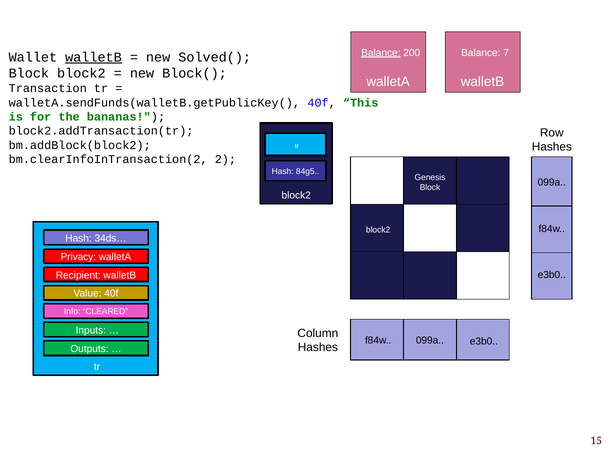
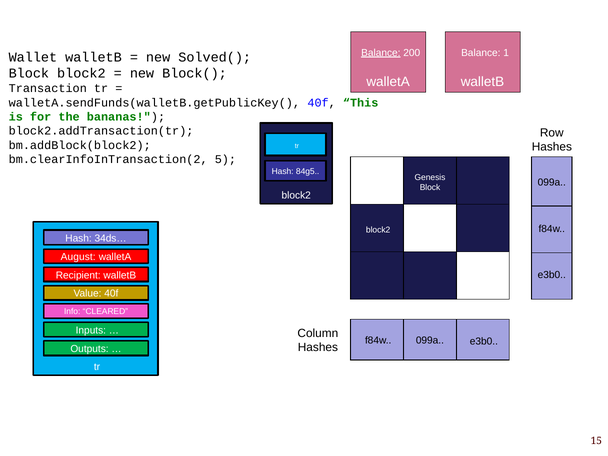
7: 7 -> 1
walletB at (94, 57) underline: present -> none
2: 2 -> 5
Privacy: Privacy -> August
